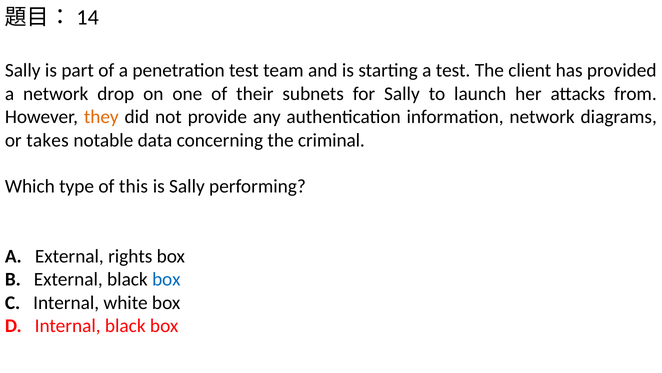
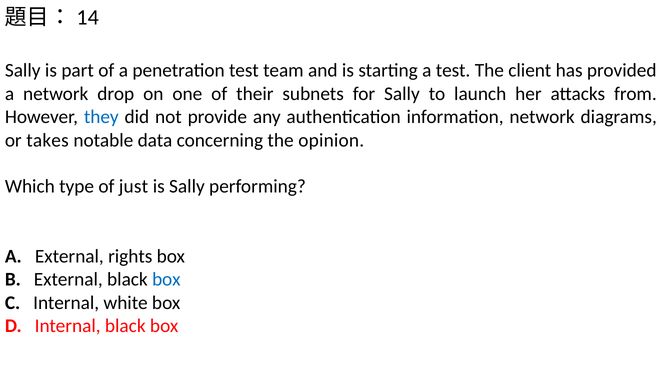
they colour: orange -> blue
criminal: criminal -> opinion
this: this -> just
